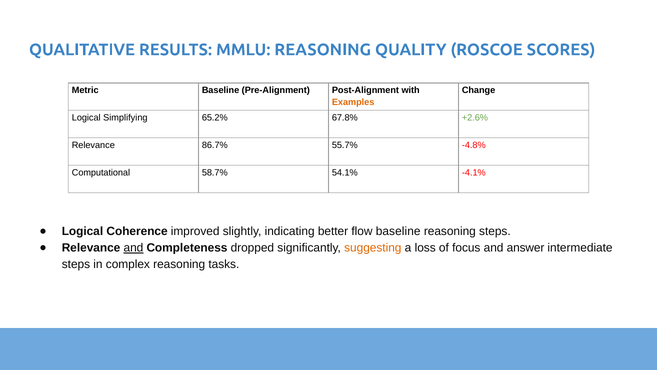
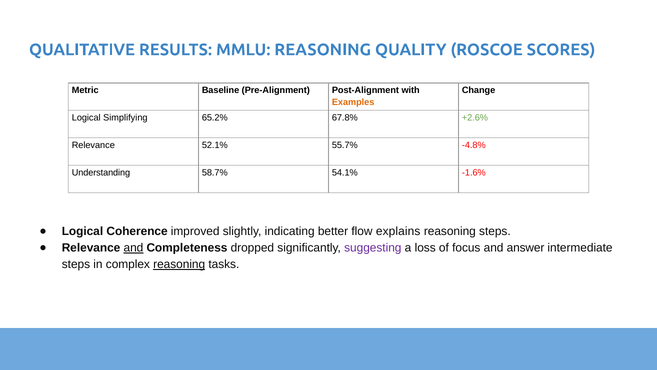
86.7%: 86.7% -> 52.1%
Computational: Computational -> Understanding
-4.1%: -4.1% -> -1.6%
flow baseline: baseline -> explains
suggesting colour: orange -> purple
reasoning at (179, 264) underline: none -> present
